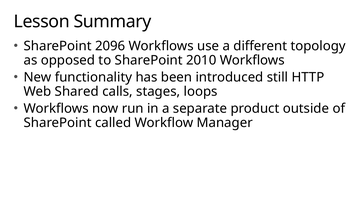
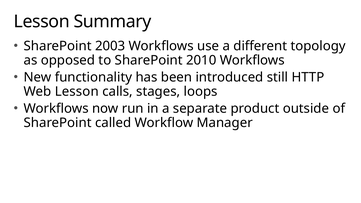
2096: 2096 -> 2003
Web Shared: Shared -> Lesson
